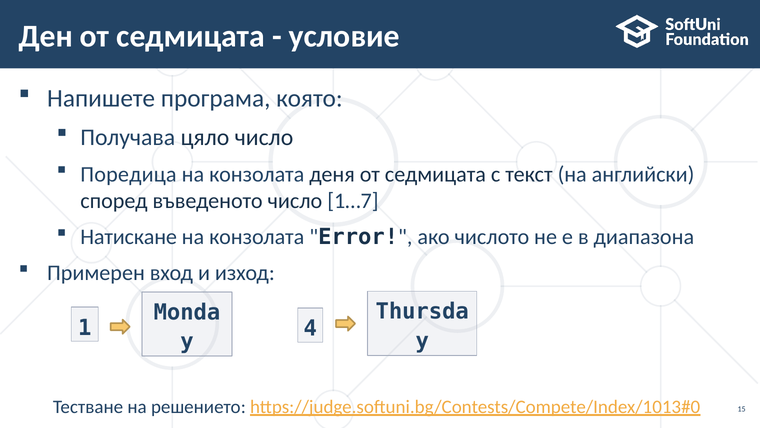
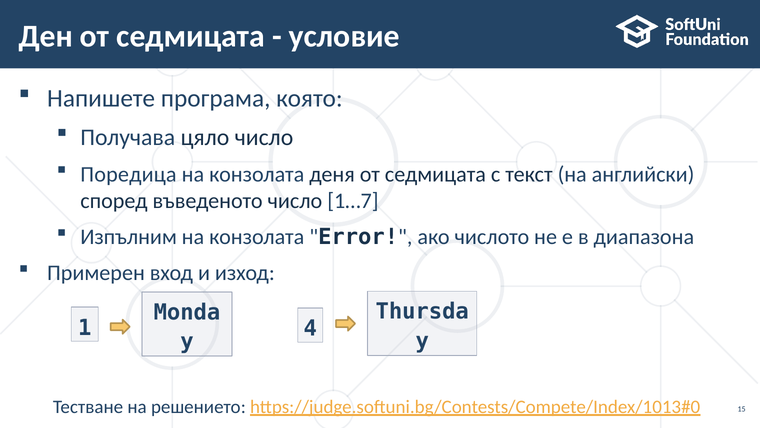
Натискане: Натискане -> Изпълним
